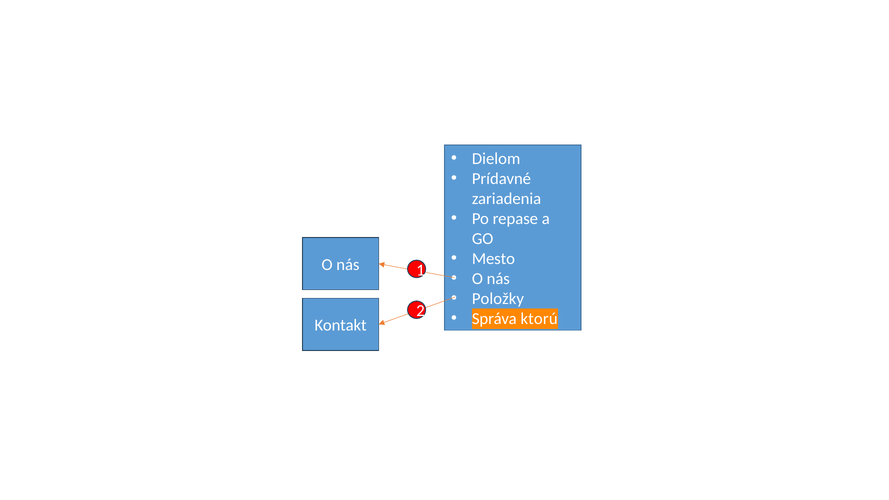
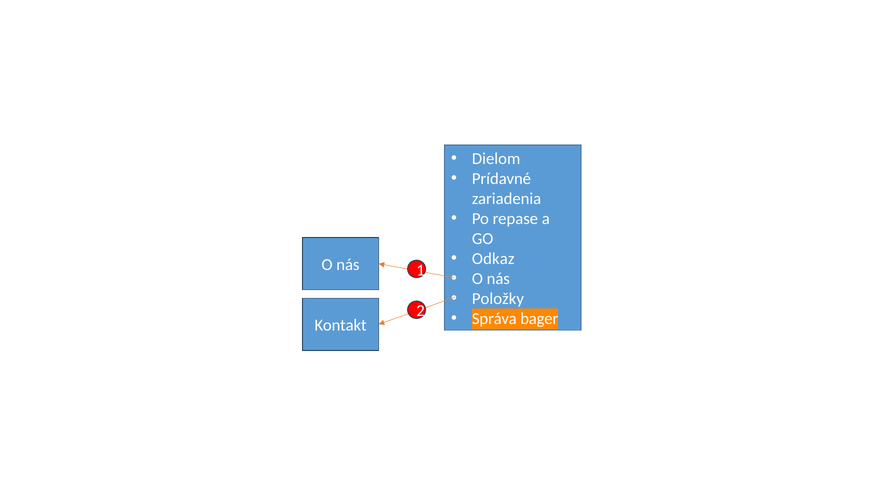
Mesto: Mesto -> Odkaz
ktorú: ktorú -> bager
